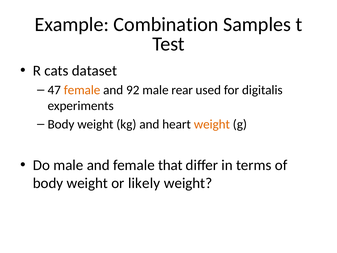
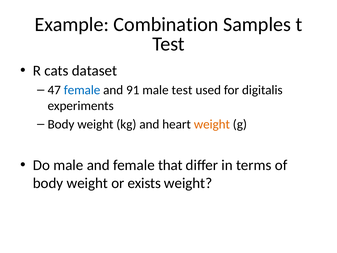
female at (82, 90) colour: orange -> blue
92: 92 -> 91
male rear: rear -> test
likely: likely -> exists
